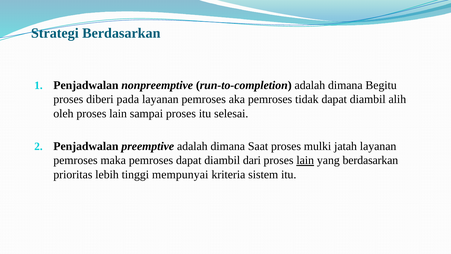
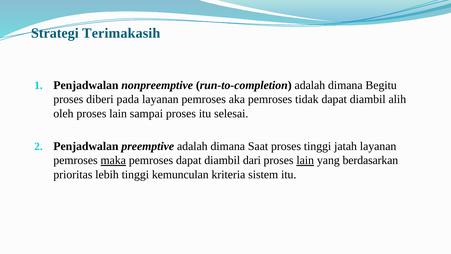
Strategi Berdasarkan: Berdasarkan -> Terimakasih
proses mulki: mulki -> tinggi
maka underline: none -> present
mempunyai: mempunyai -> kemunculan
